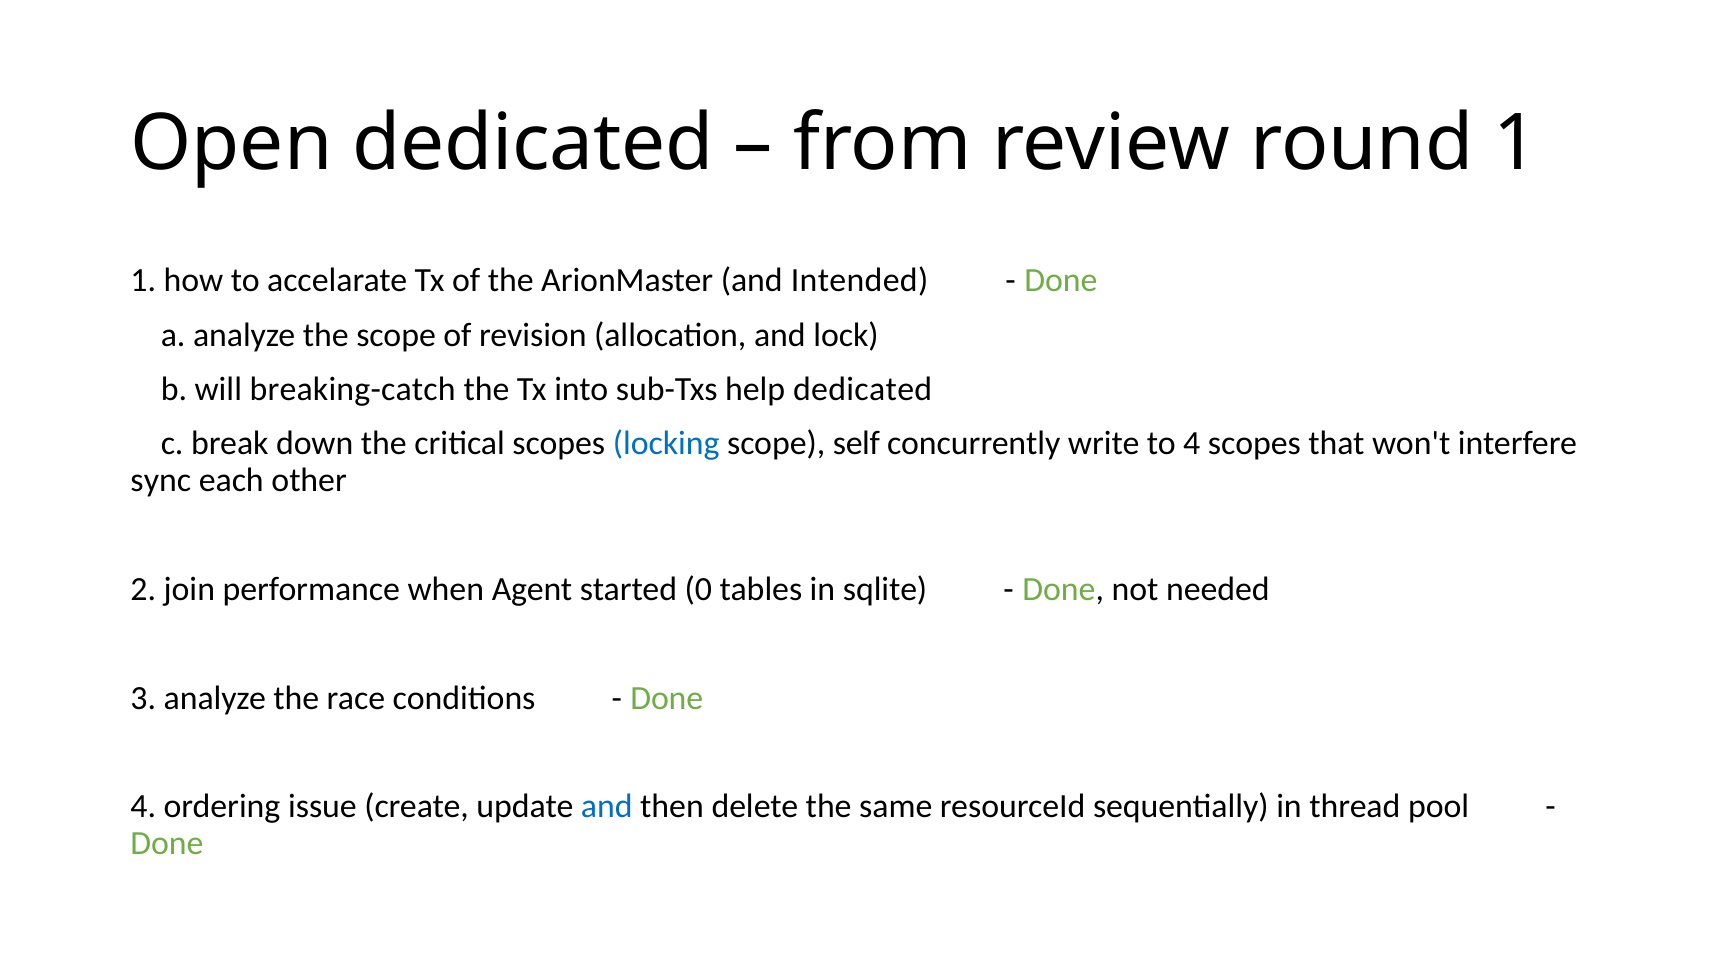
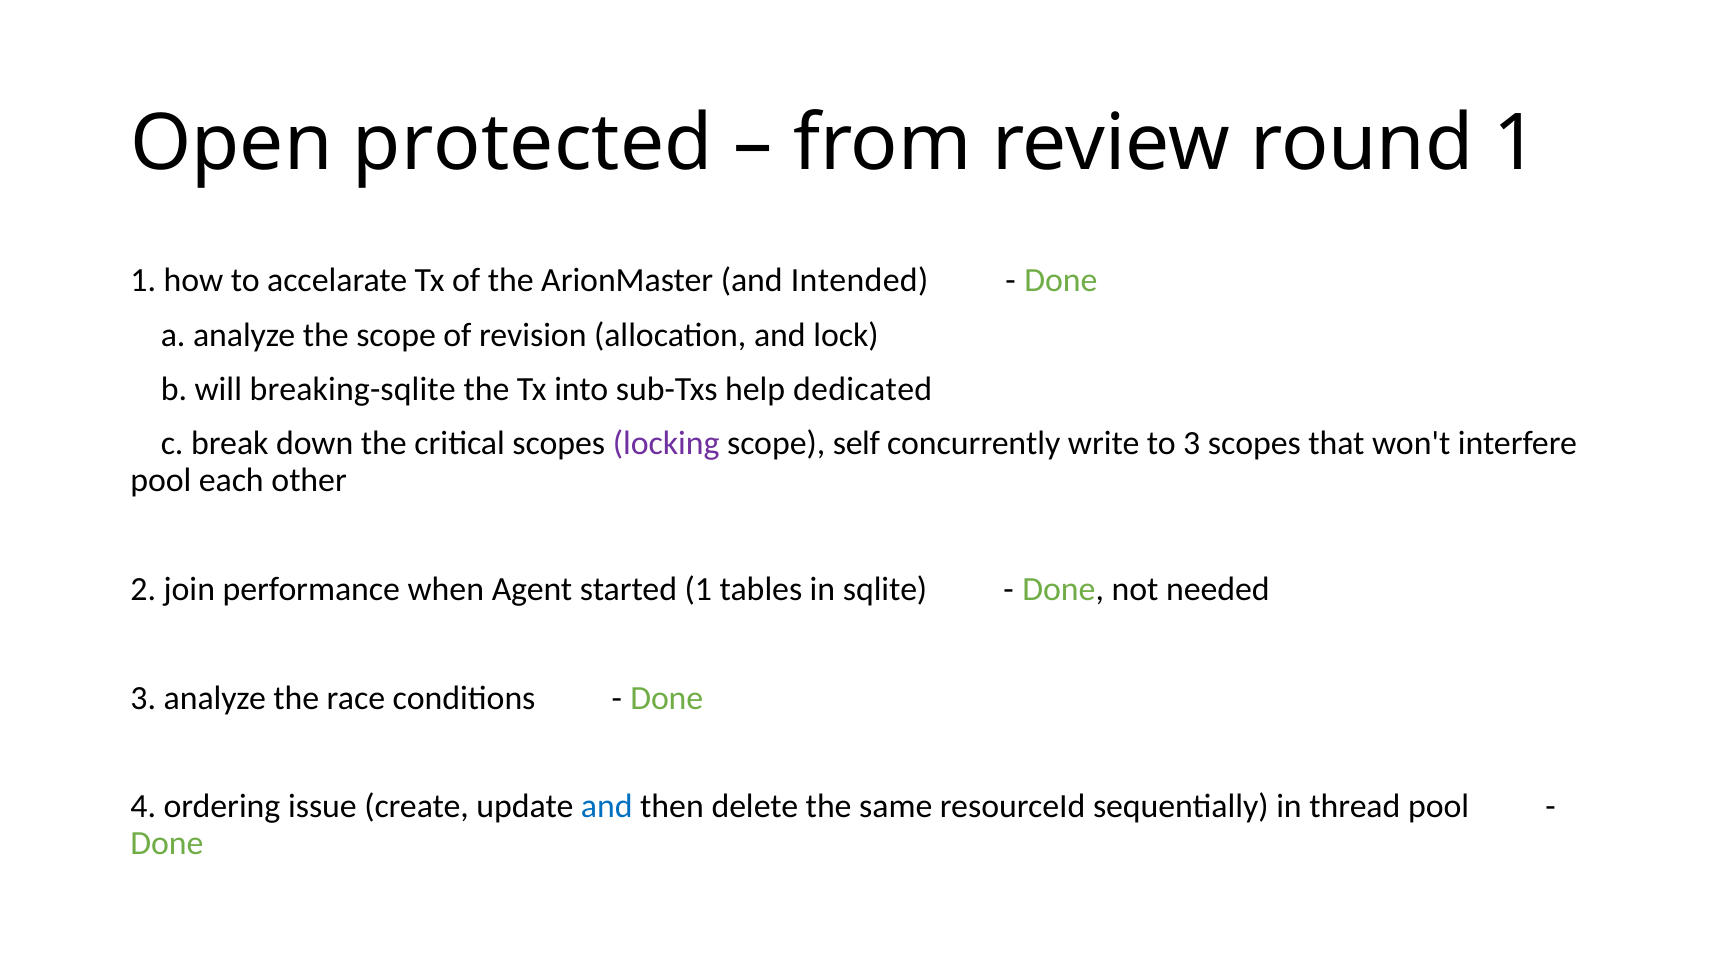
Open dedicated: dedicated -> protected
breaking-catch: breaking-catch -> breaking-sqlite
locking colour: blue -> purple
to 4: 4 -> 3
sync at (161, 481): sync -> pool
started 0: 0 -> 1
